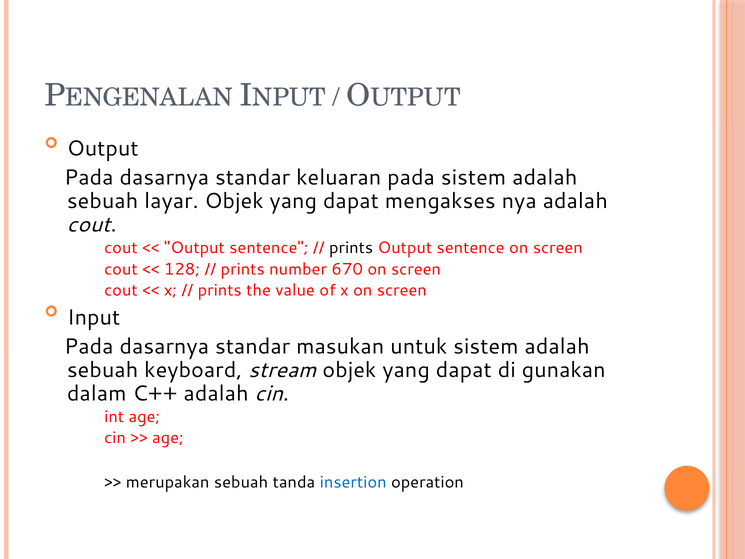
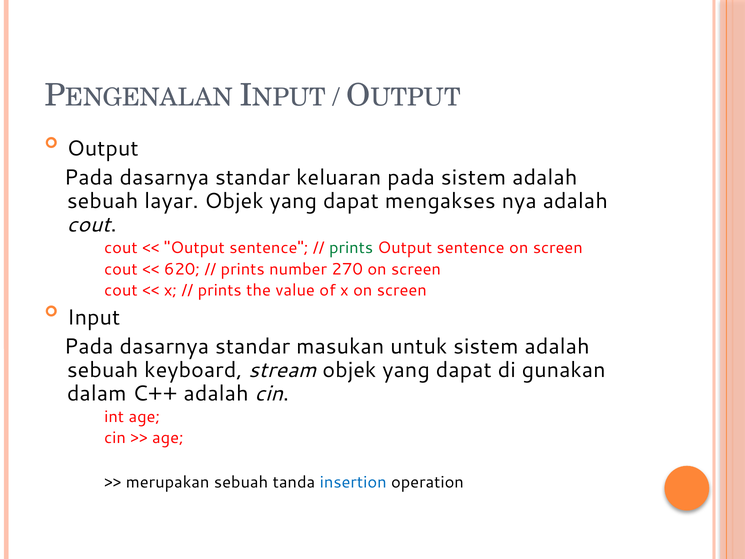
prints at (351, 248) colour: black -> green
128: 128 -> 620
670: 670 -> 270
